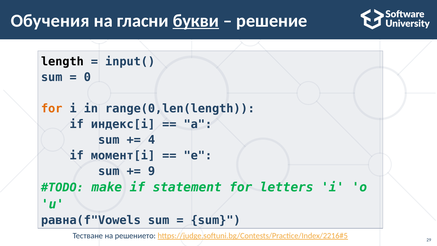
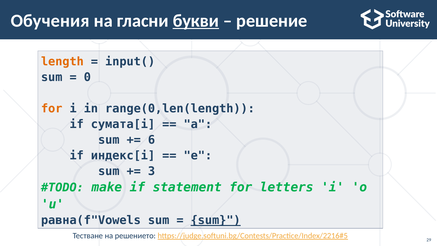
length colour: black -> orange
индекс[i: индекс[i -> сумата[i
4: 4 -> 6
момент[i: момент[i -> индекс[i
9: 9 -> 3
sum at (216, 220) underline: none -> present
